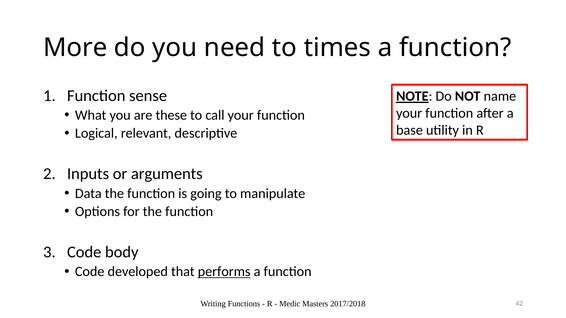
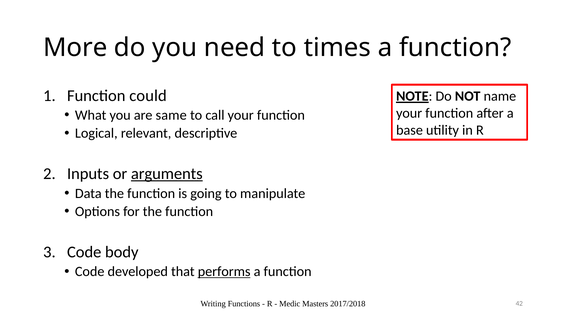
sense: sense -> could
these: these -> same
arguments underline: none -> present
